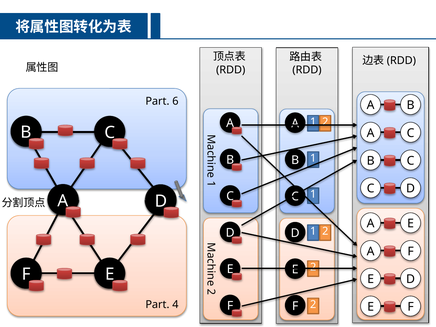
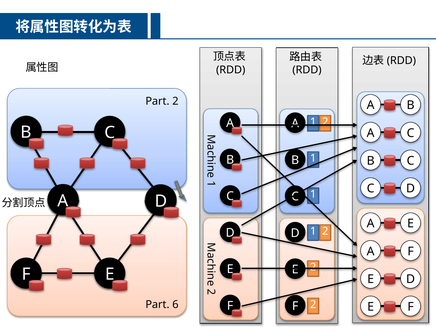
Part 6: 6 -> 2
4: 4 -> 6
